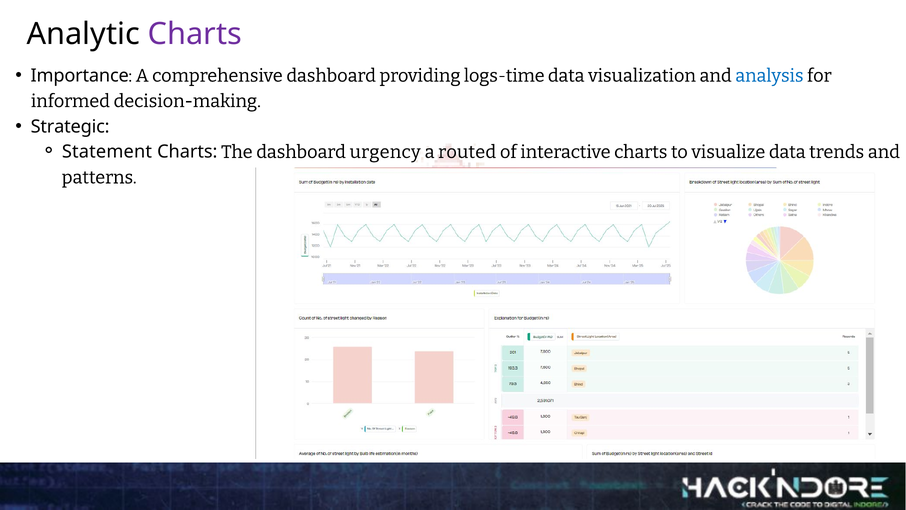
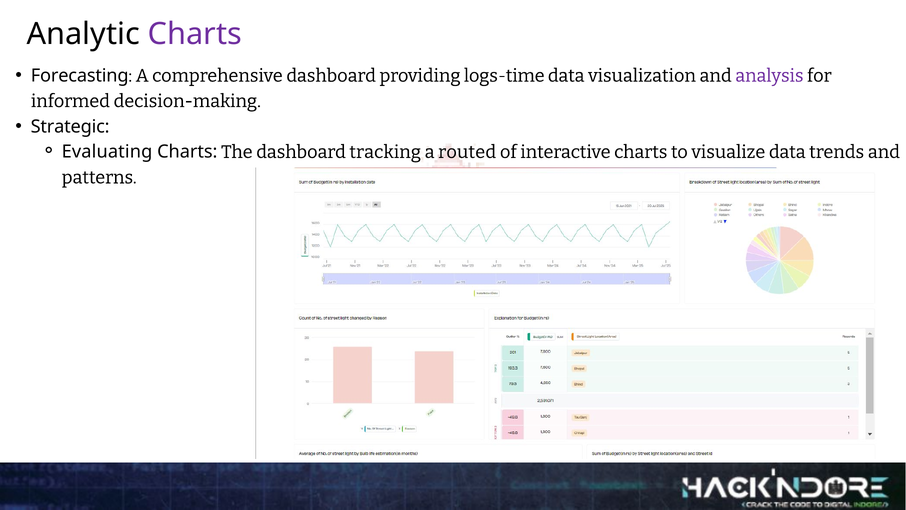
Importance: Importance -> Forecasting
analysis colour: blue -> purple
Statement: Statement -> Evaluating
urgency: urgency -> tracking
